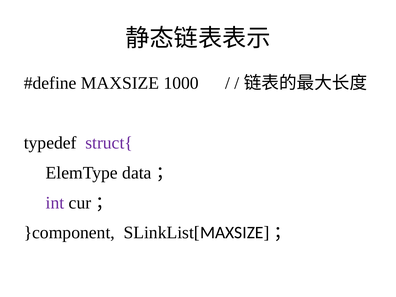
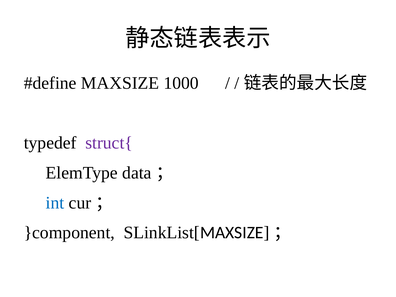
int colour: purple -> blue
